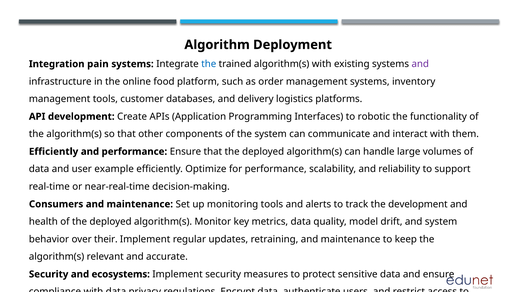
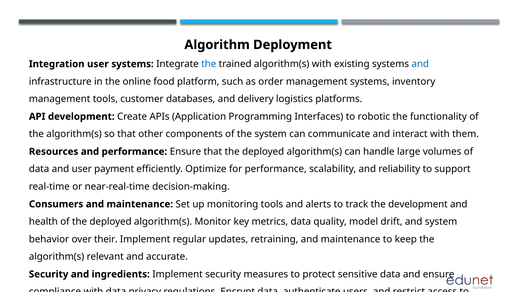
Integration pain: pain -> user
and at (420, 64) colour: purple -> blue
Efficiently at (54, 151): Efficiently -> Resources
example: example -> payment
ecosystems: ecosystems -> ingredients
